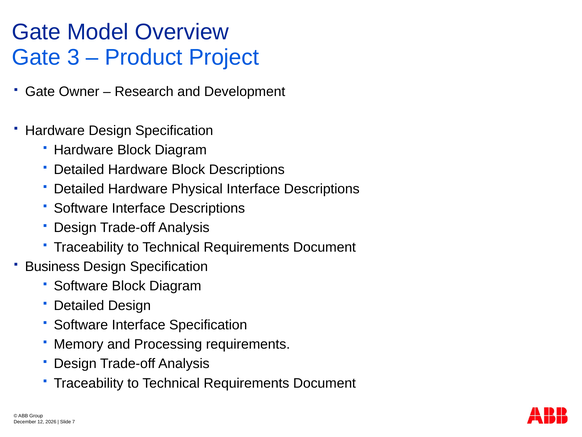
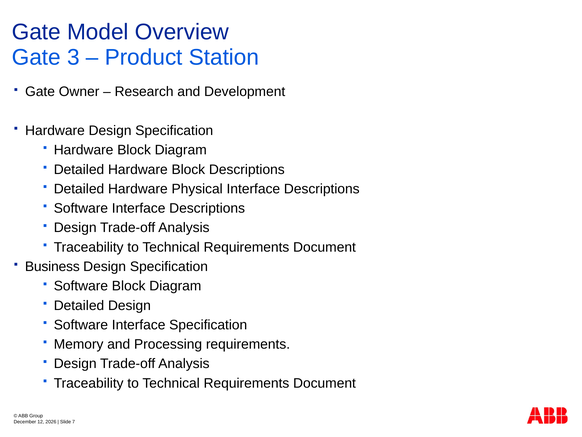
Project: Project -> Station
